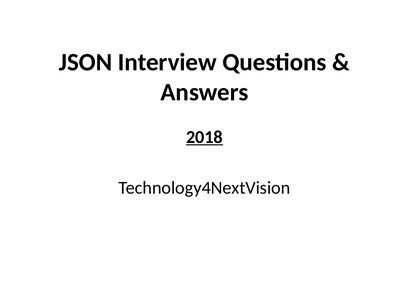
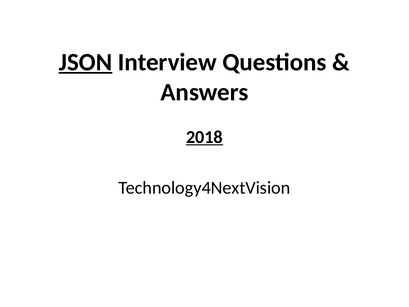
JSON underline: none -> present
